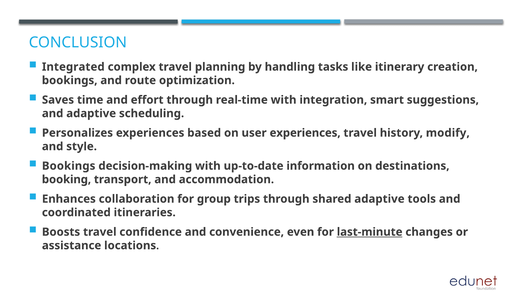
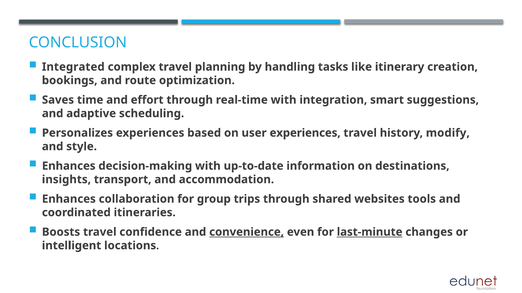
Bookings at (69, 166): Bookings -> Enhances
booking: booking -> insights
shared adaptive: adaptive -> websites
convenience underline: none -> present
assistance: assistance -> intelligent
